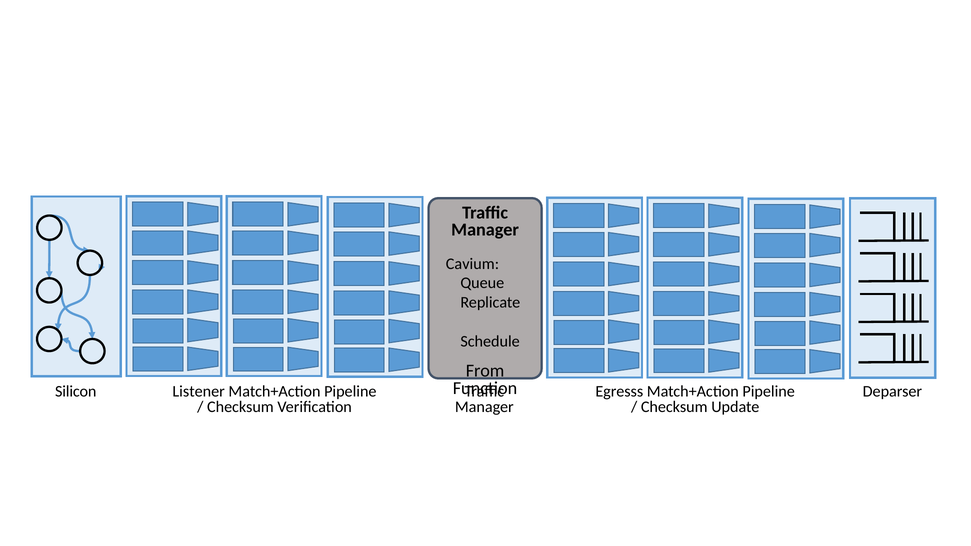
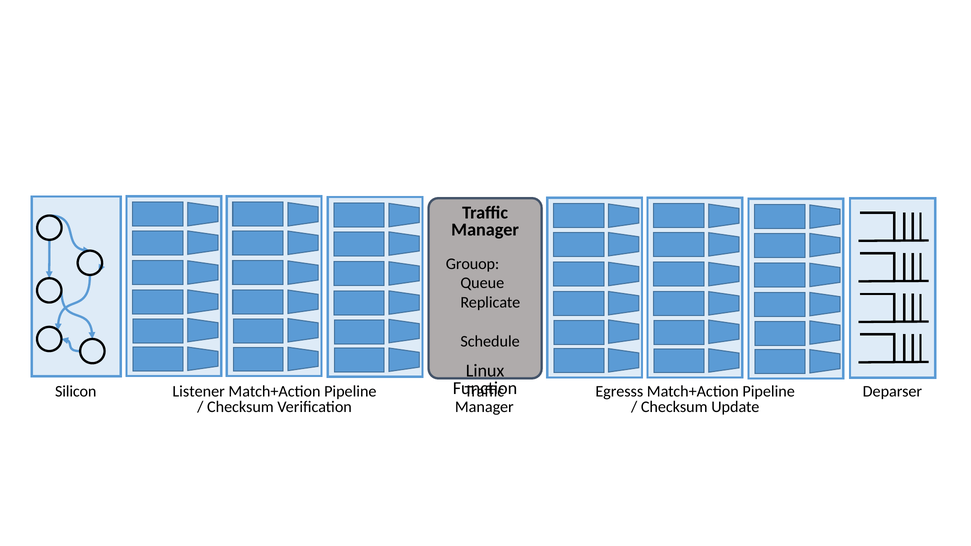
Cavium: Cavium -> Grouop
From: From -> Linux
